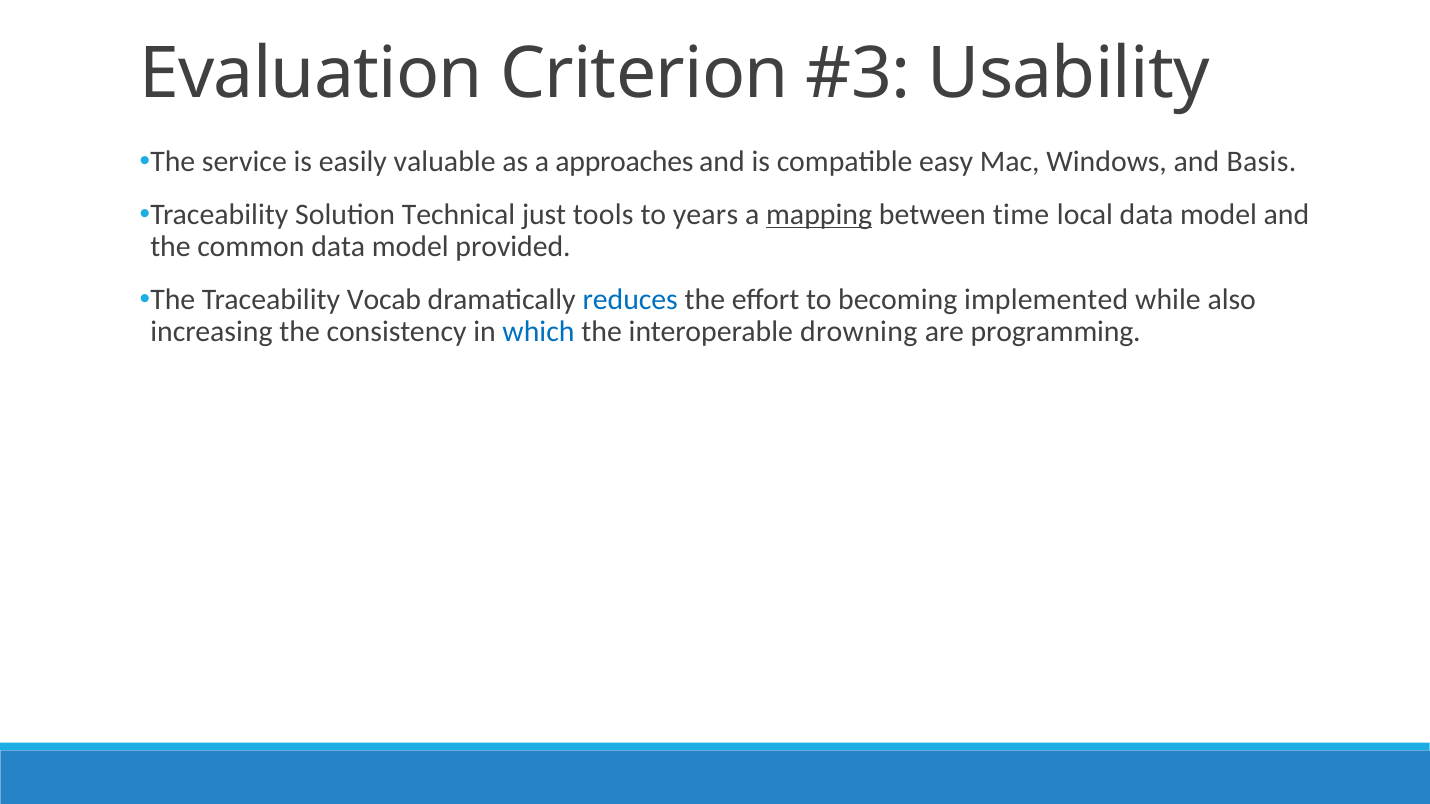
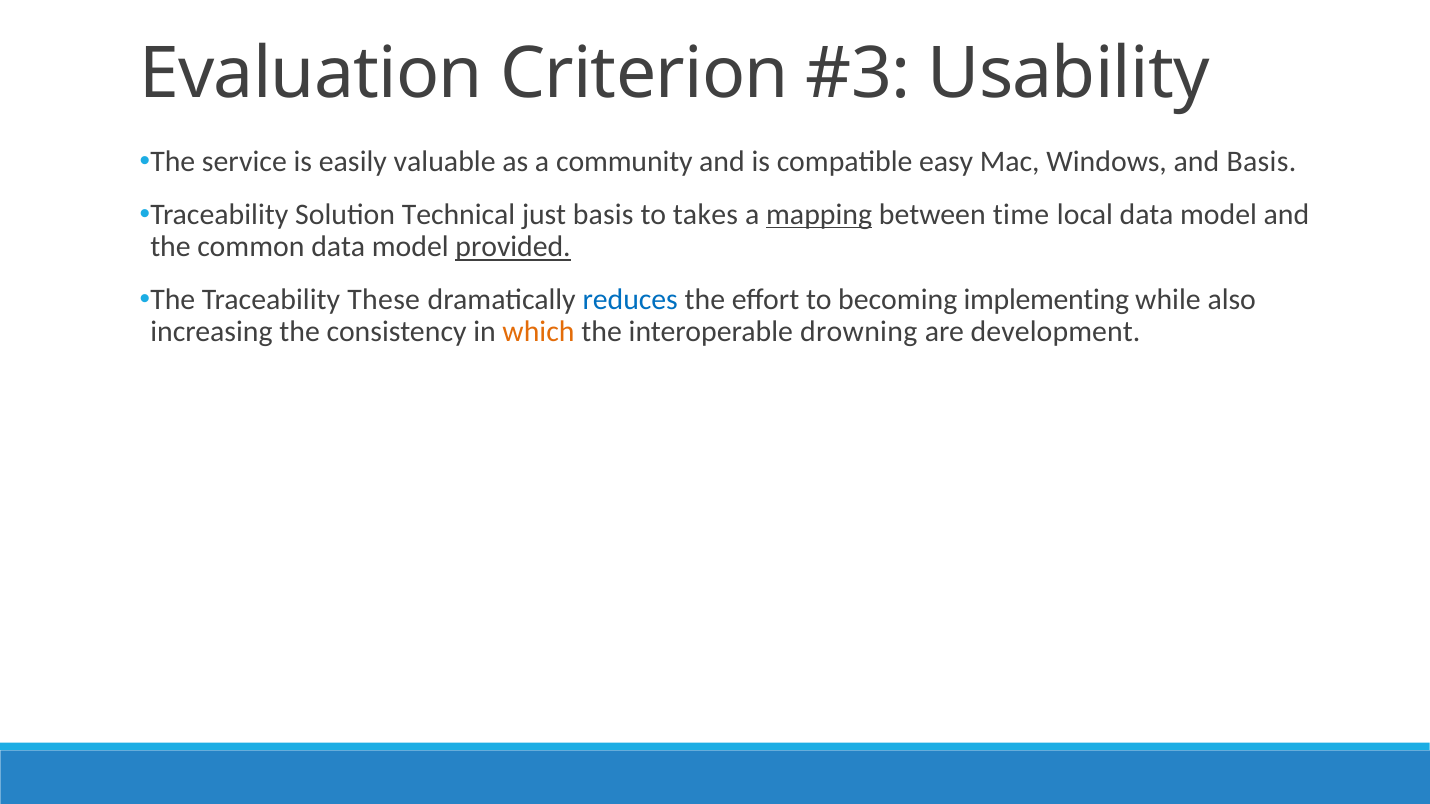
approaches: approaches -> community
just tools: tools -> basis
years: years -> takes
provided underline: none -> present
Vocab: Vocab -> These
implemented: implemented -> implementing
which colour: blue -> orange
programming: programming -> development
